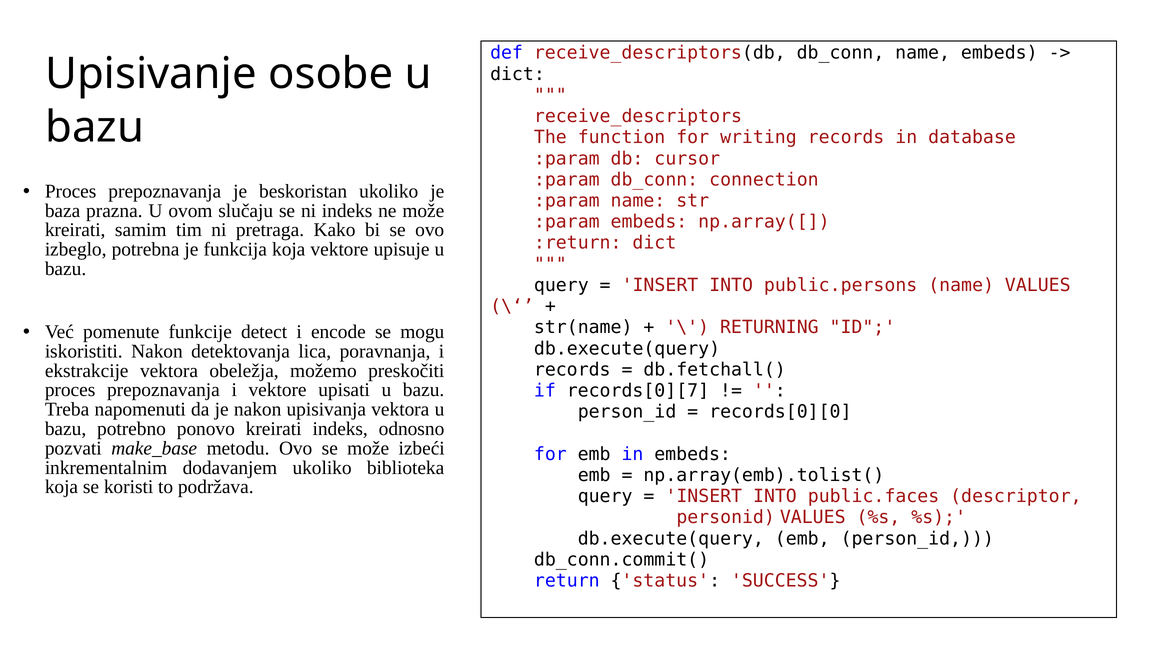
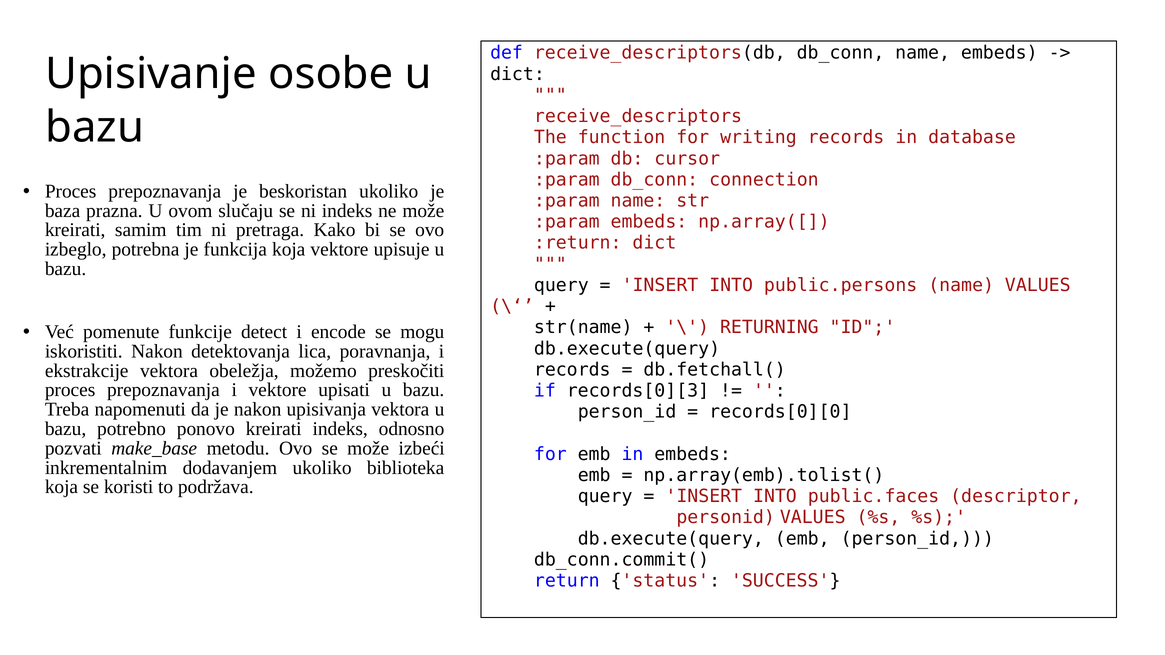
records[0][7: records[0][7 -> records[0][3
